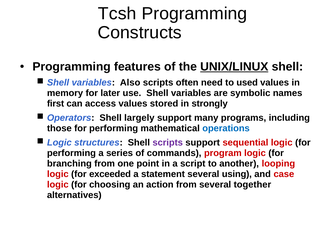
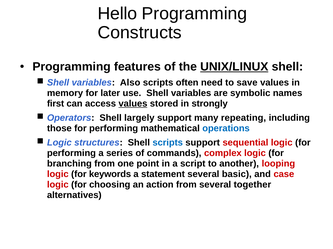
Tcsh: Tcsh -> Hello
used: used -> save
values at (133, 104) underline: none -> present
programs: programs -> repeating
scripts at (168, 143) colour: purple -> blue
program: program -> complex
exceeded: exceeded -> keywords
using: using -> basic
